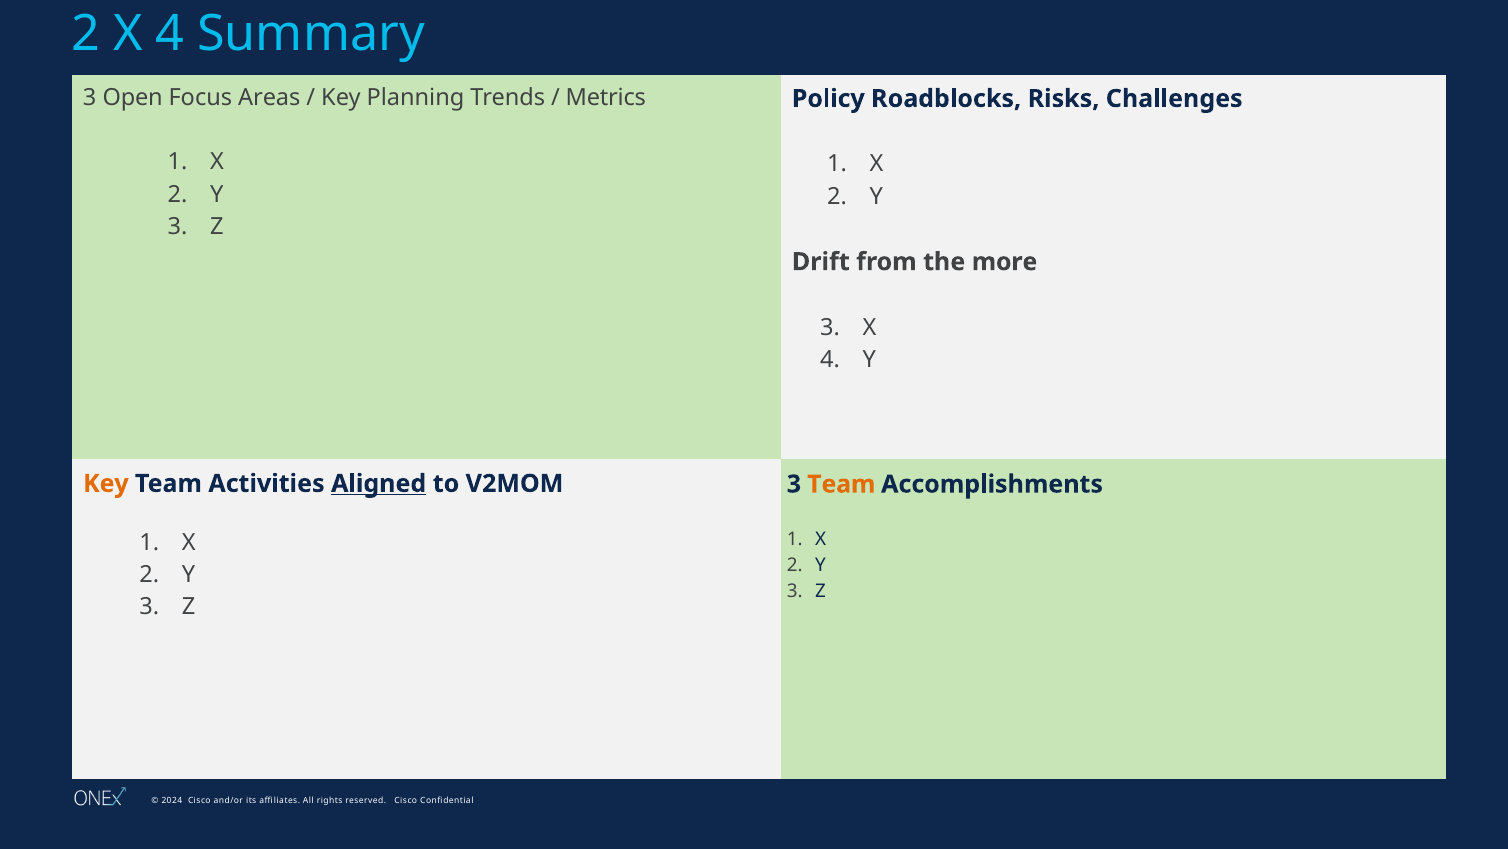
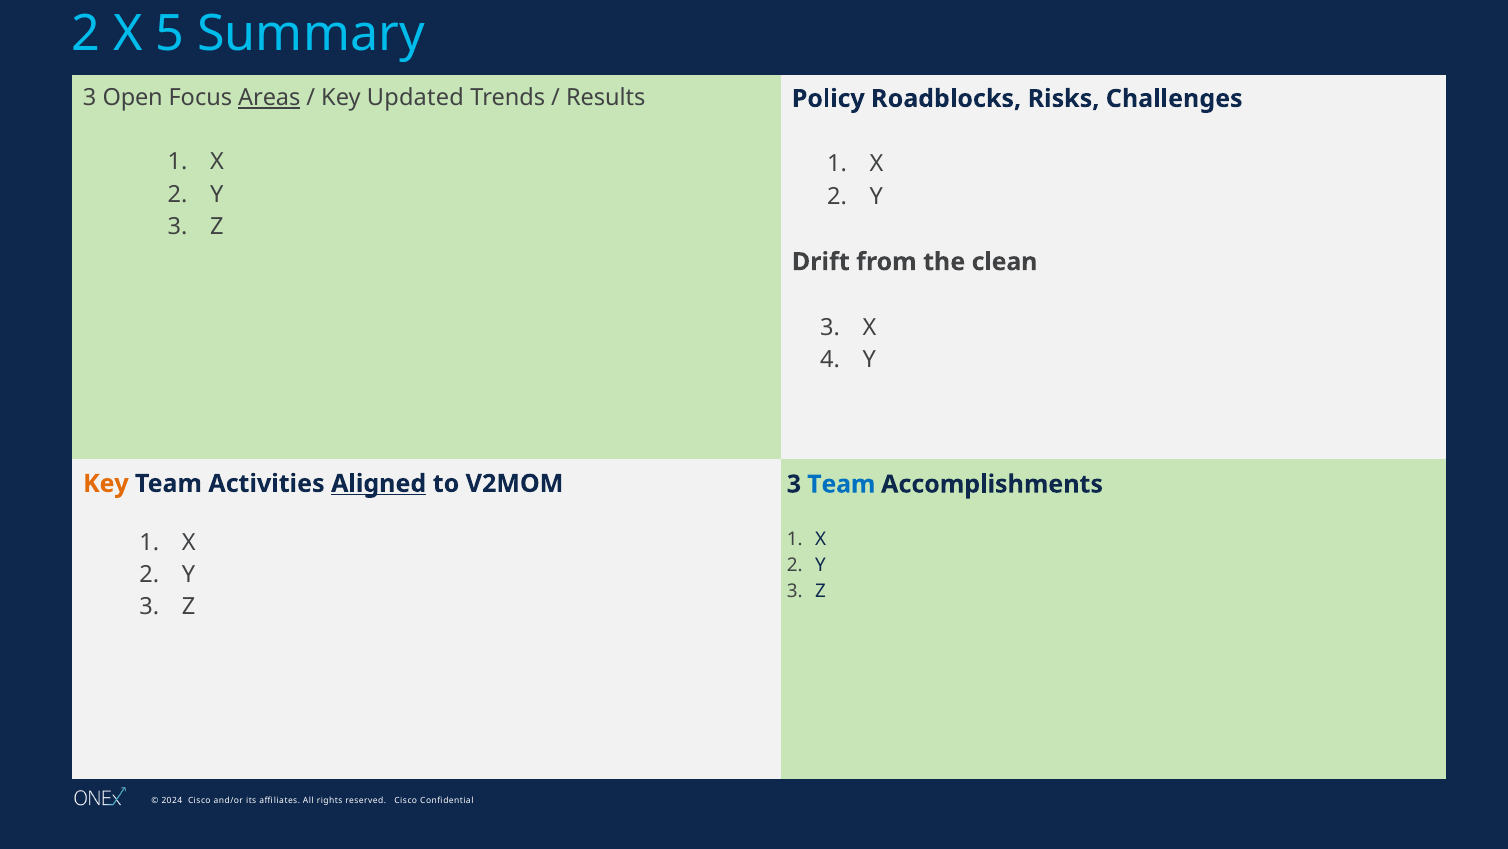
2 X 4: 4 -> 5
Areas underline: none -> present
Planning: Planning -> Updated
Metrics: Metrics -> Results
more: more -> clean
Team at (841, 484) colour: orange -> blue
